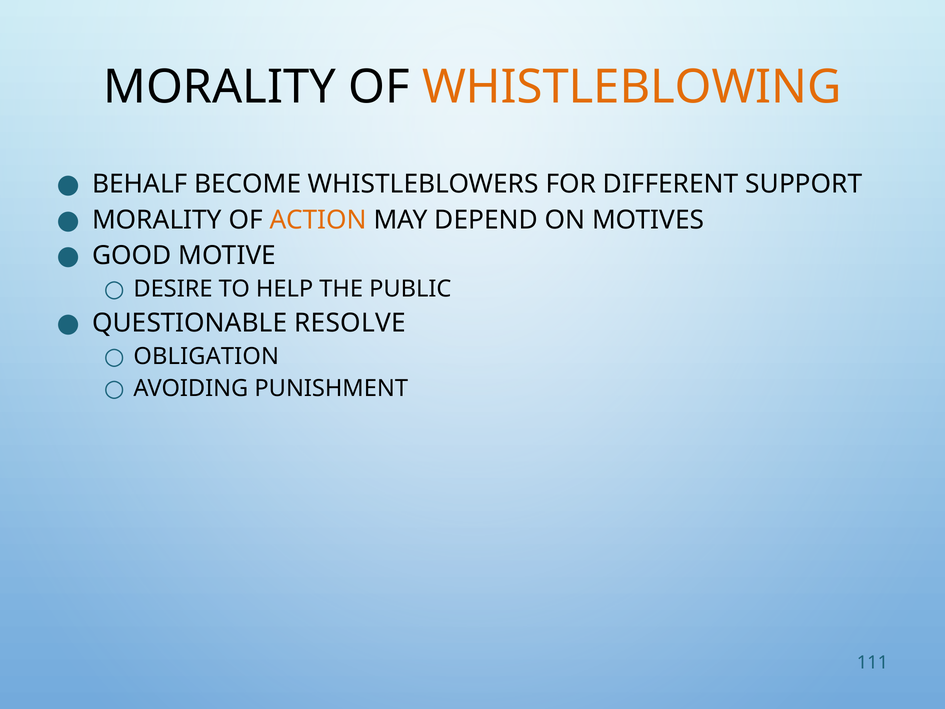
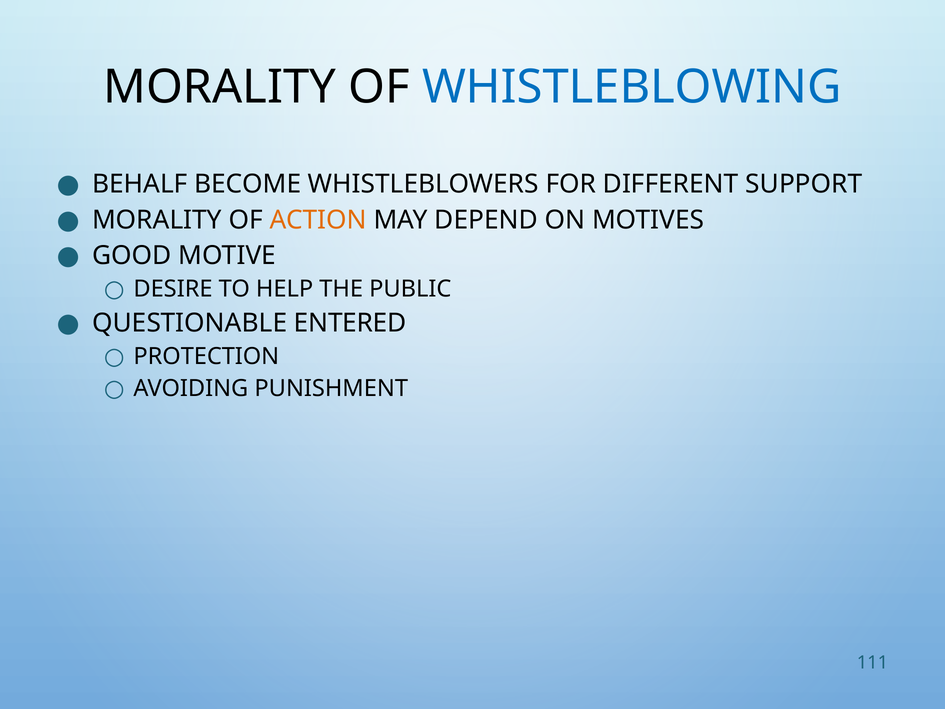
WHISTLEBLOWING colour: orange -> blue
RESOLVE: RESOLVE -> ENTERED
OBLIGATION: OBLIGATION -> PROTECTION
